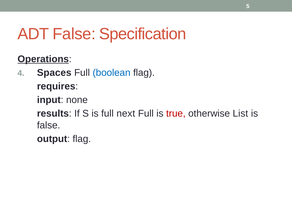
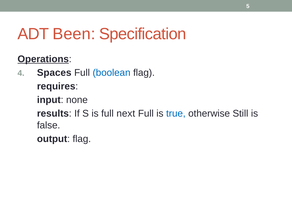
ADT False: False -> Been
true colour: red -> blue
List: List -> Still
